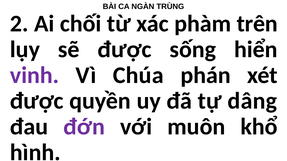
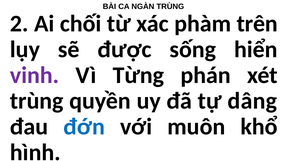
Chúa: Chúa -> Từng
được at (37, 101): được -> trùng
đớn colour: purple -> blue
